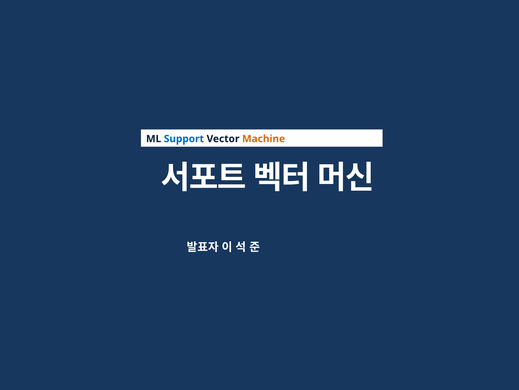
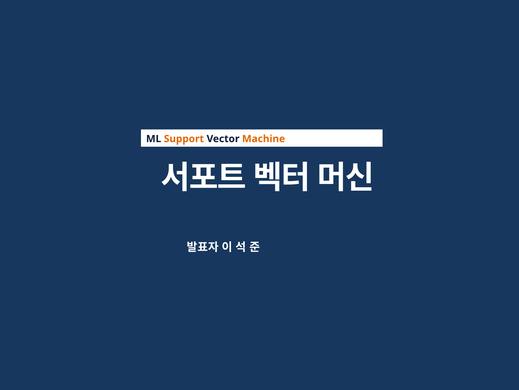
Support colour: blue -> orange
